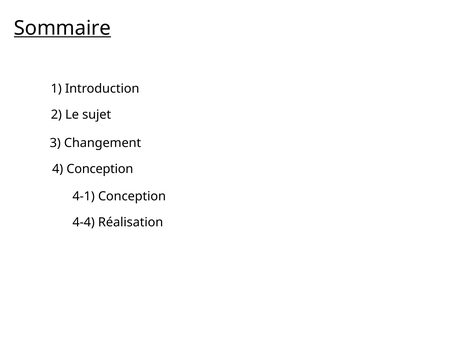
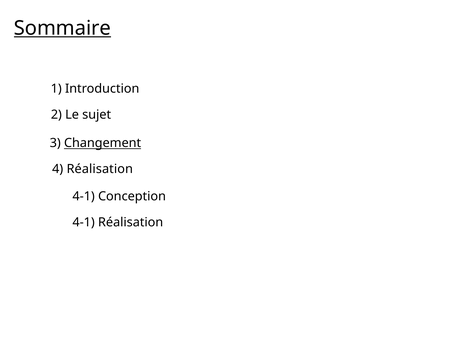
Changement underline: none -> present
4 Conception: Conception -> Réalisation
4-4 at (84, 222): 4-4 -> 4-1
